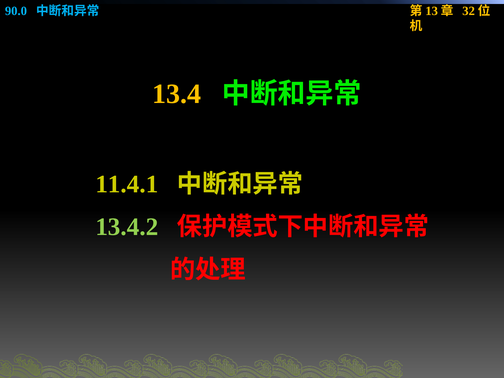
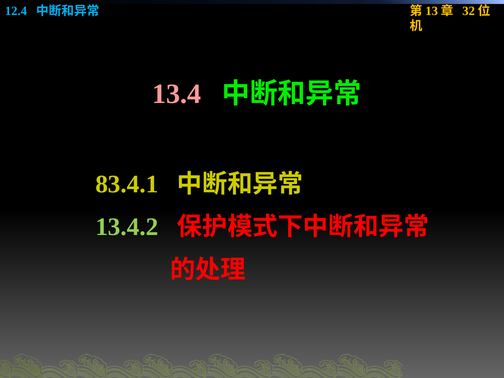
90.0: 90.0 -> 12.4
13.4 colour: yellow -> pink
11.4.1: 11.4.1 -> 83.4.1
